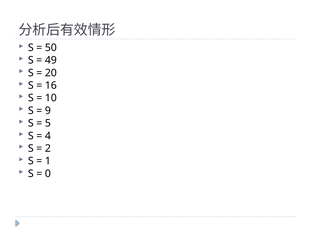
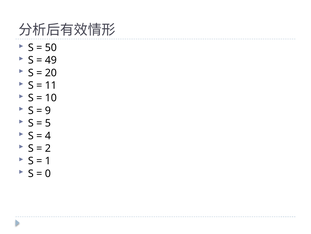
16: 16 -> 11
